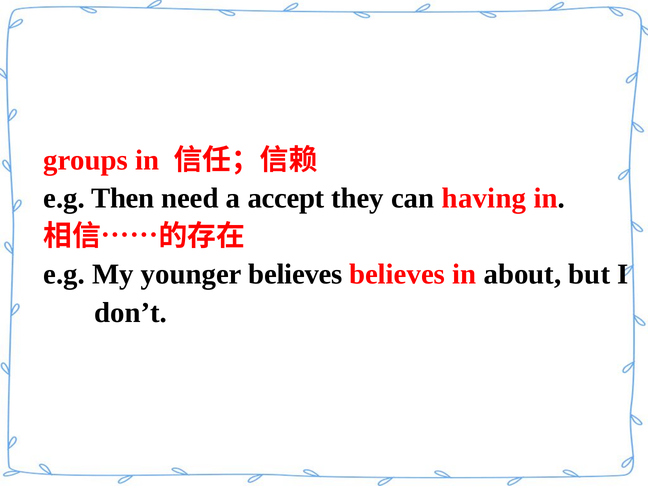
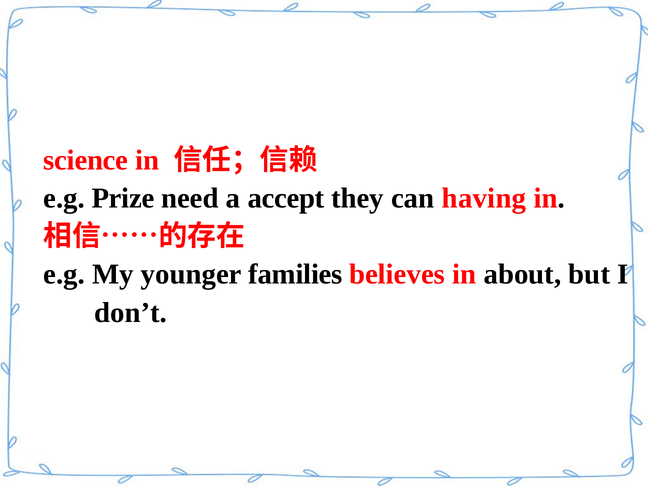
groups: groups -> science
Then: Then -> Prize
younger believes: believes -> families
